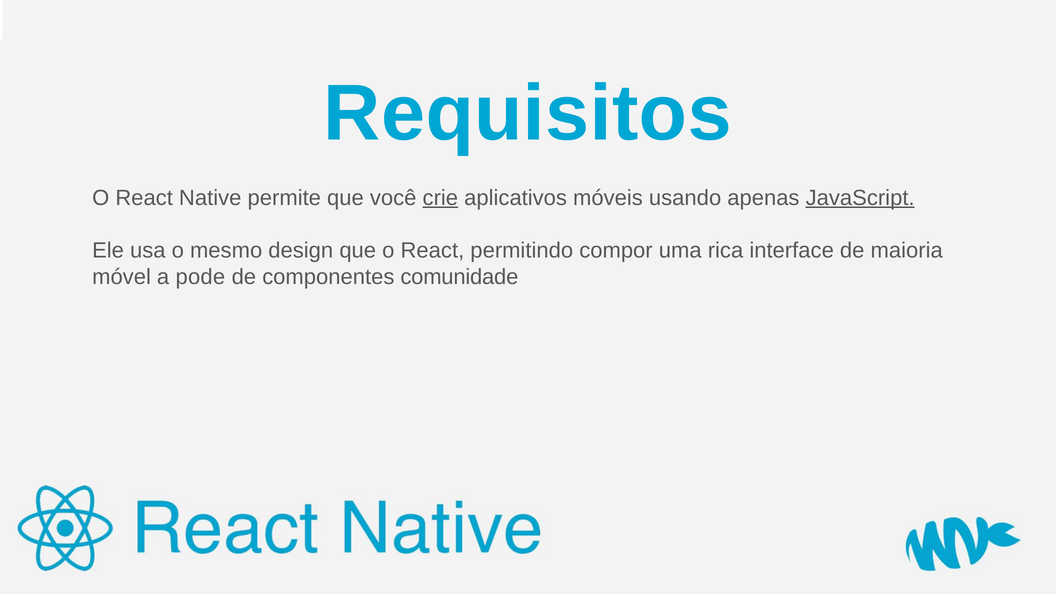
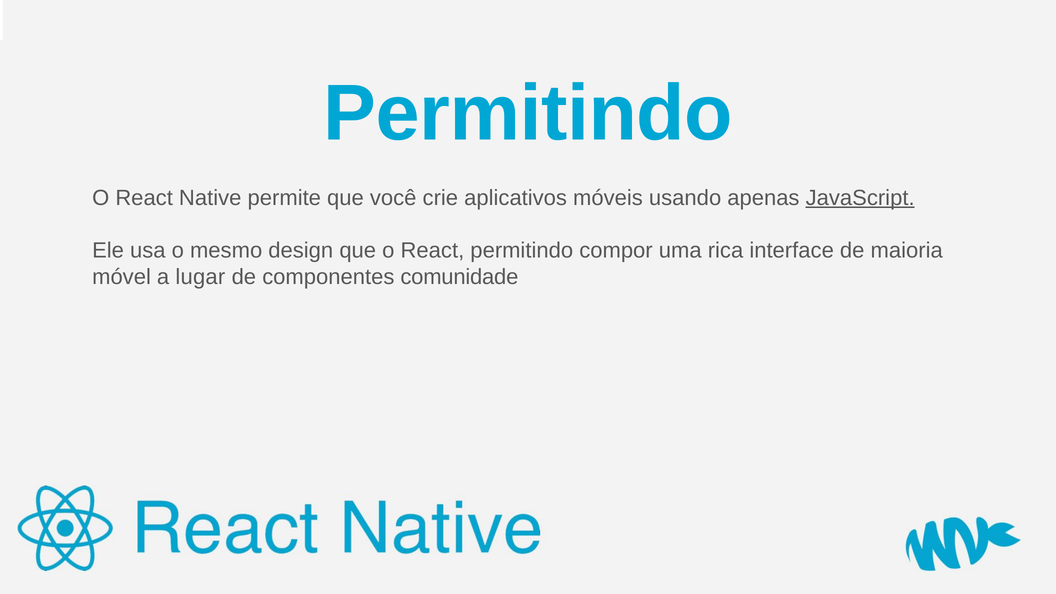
Requisitos at (528, 114): Requisitos -> Permitindo
crie underline: present -> none
pode: pode -> lugar
